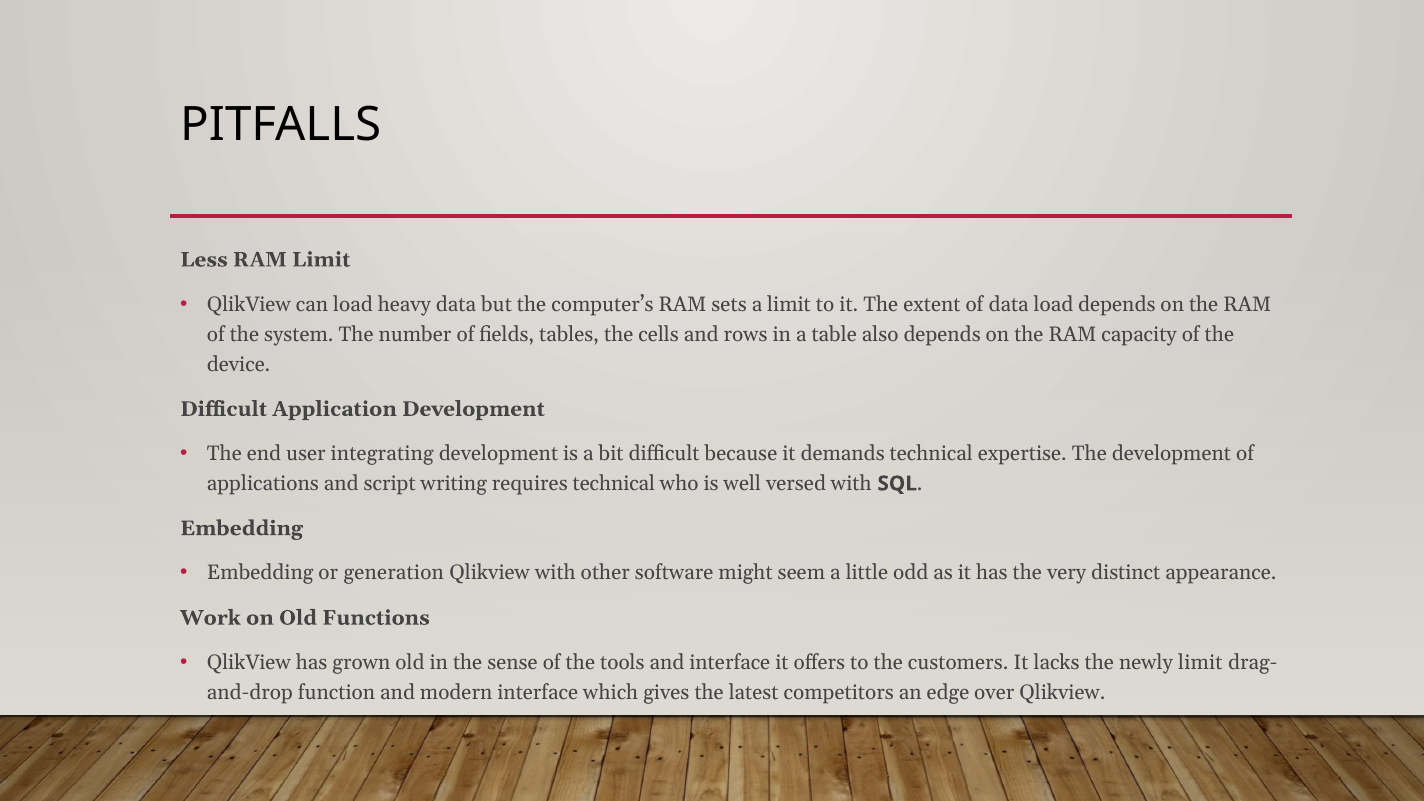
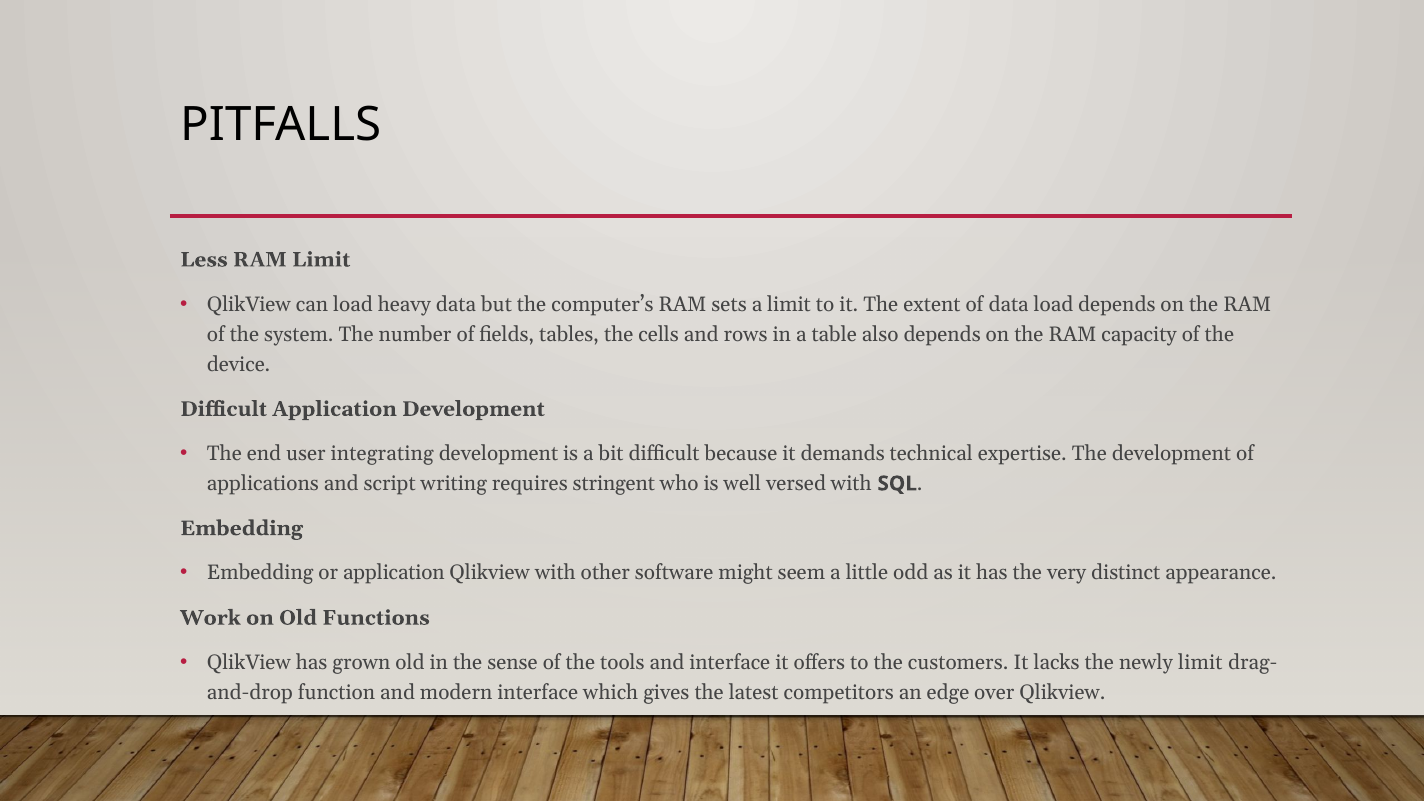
requires technical: technical -> stringent
or generation: generation -> application
